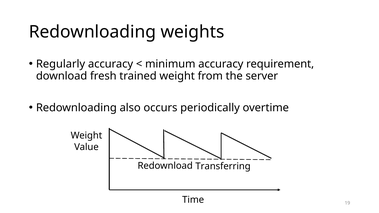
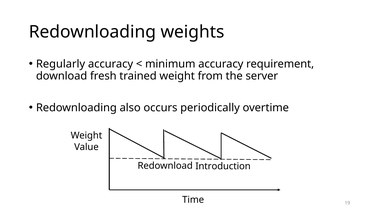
Transferring: Transferring -> Introduction
